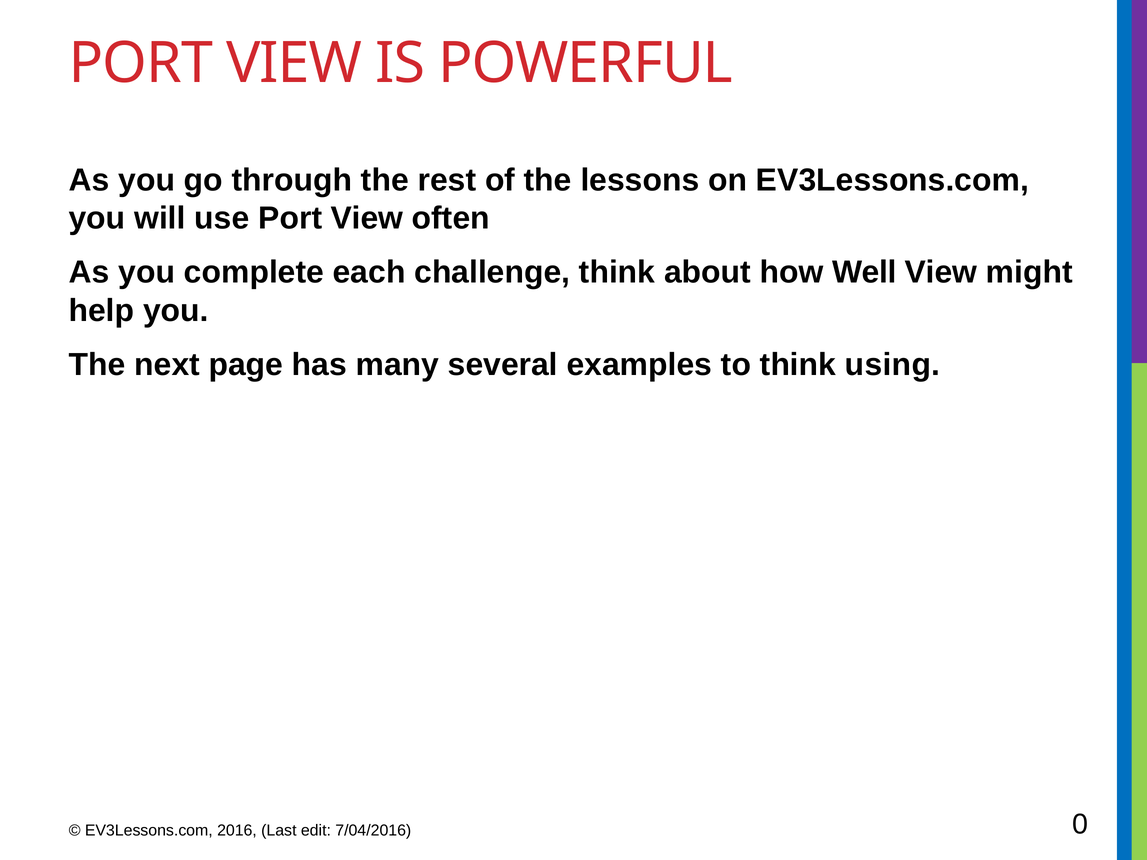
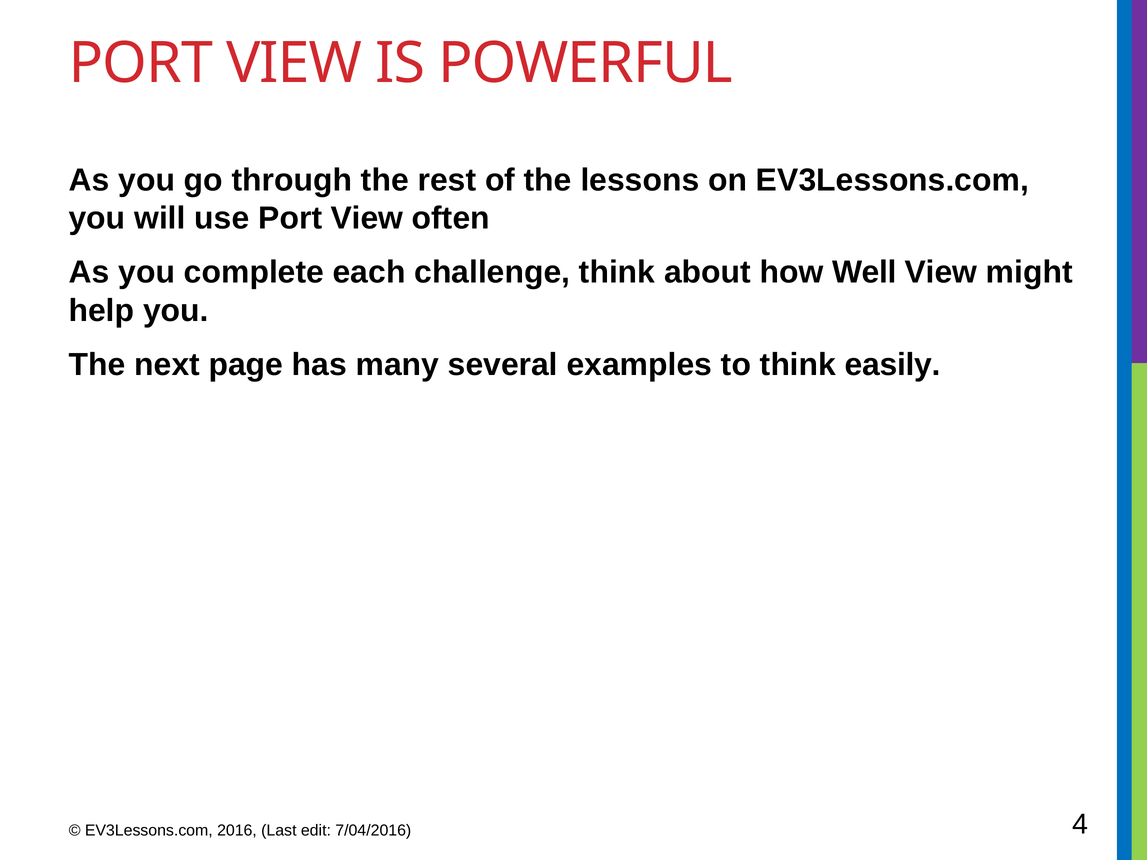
using: using -> easily
0: 0 -> 4
